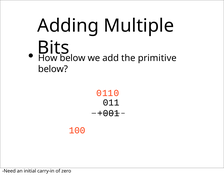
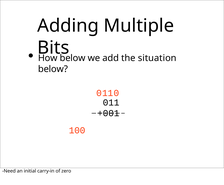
primitive: primitive -> situation
